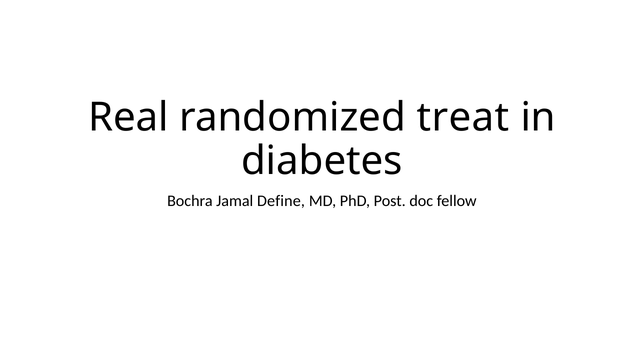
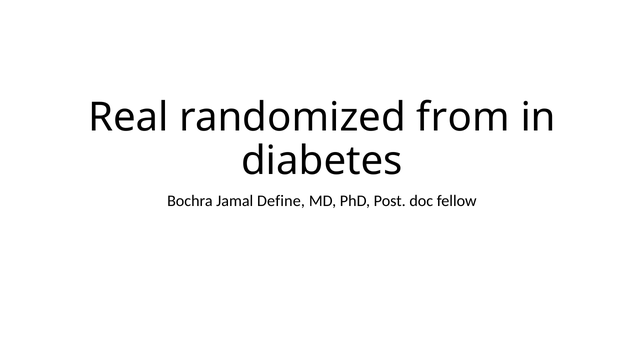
treat: treat -> from
